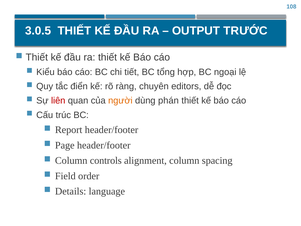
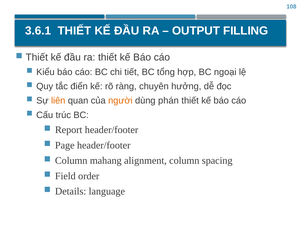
3.0.5: 3.0.5 -> 3.6.1
TRƯỚC: TRƯỚC -> FILLING
editors: editors -> hưởng
liên colour: red -> orange
controls: controls -> mahang
